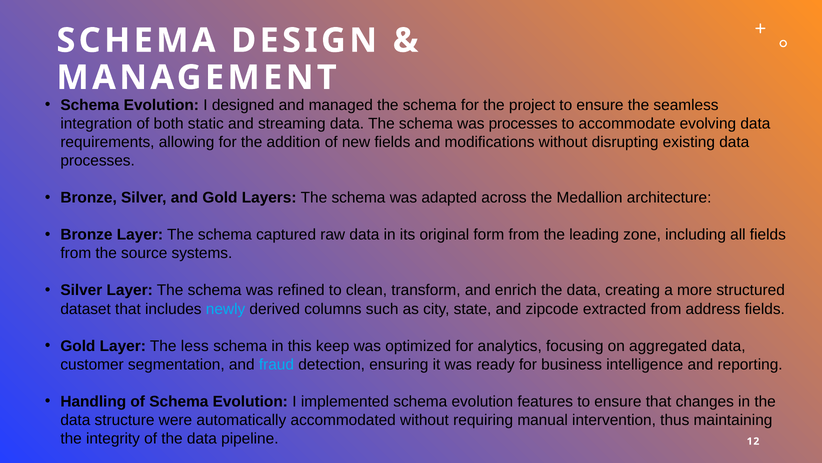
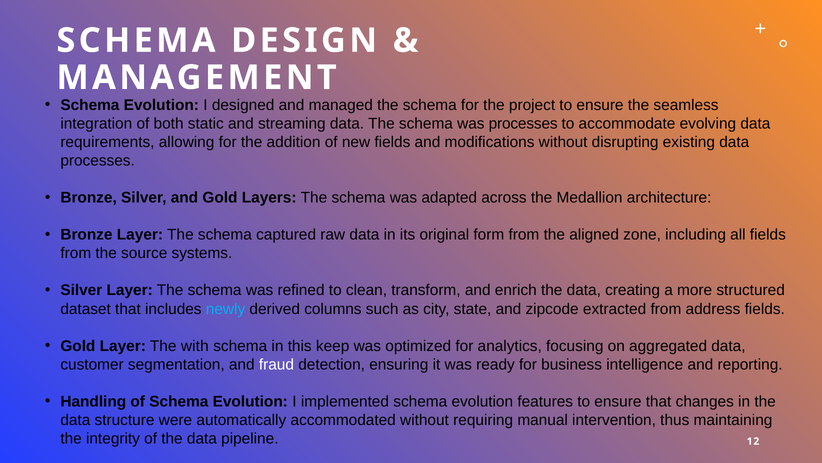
leading: leading -> aligned
less: less -> with
fraud colour: light blue -> white
